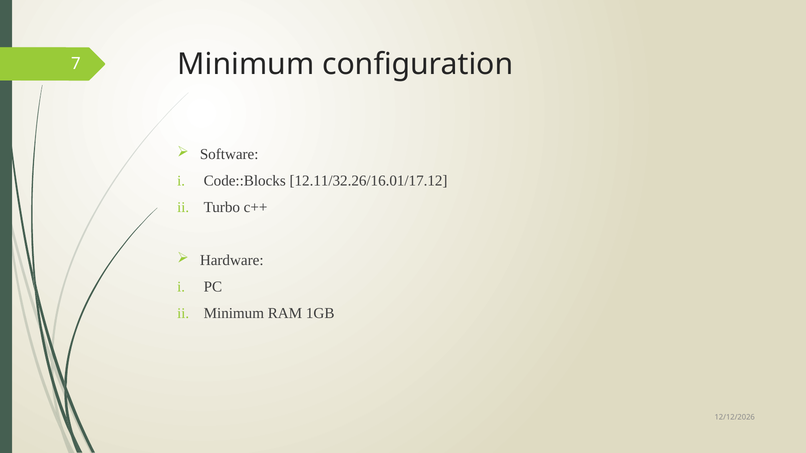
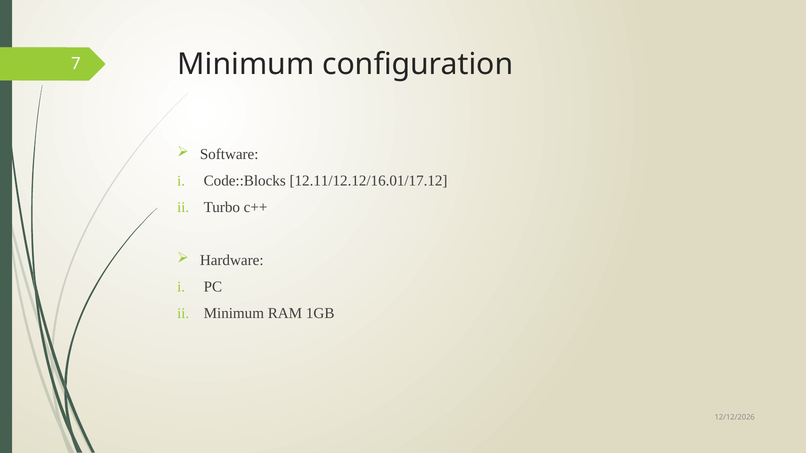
12.11/32.26/16.01/17.12: 12.11/32.26/16.01/17.12 -> 12.11/12.12/16.01/17.12
